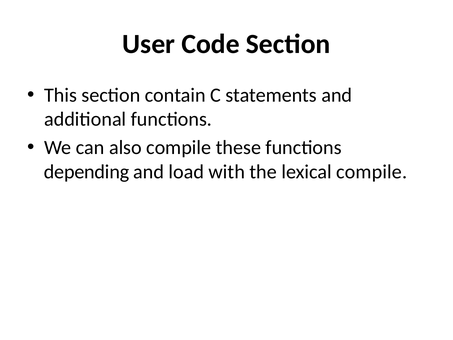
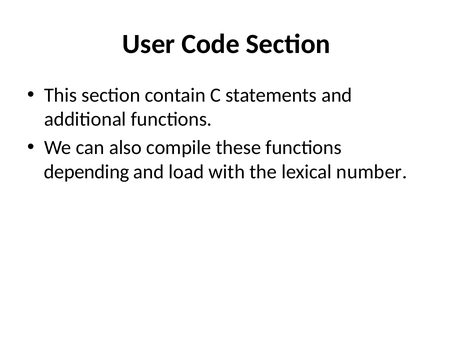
lexical compile: compile -> number
